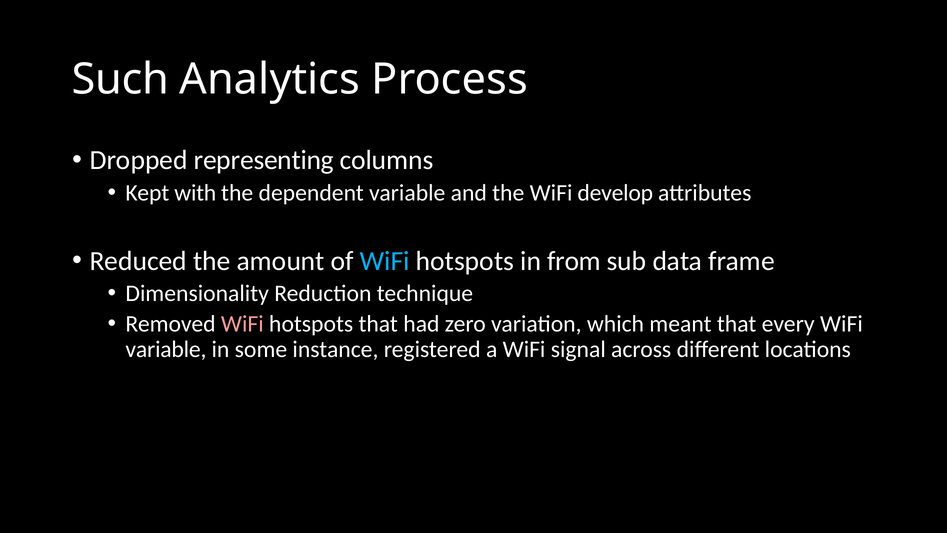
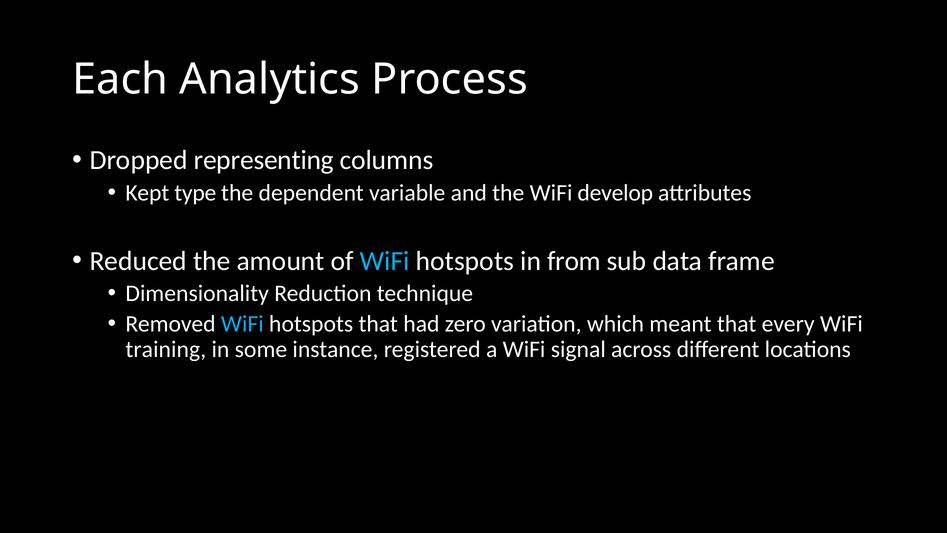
Such: Such -> Each
with: with -> type
WiFi at (242, 324) colour: pink -> light blue
variable at (166, 349): variable -> training
